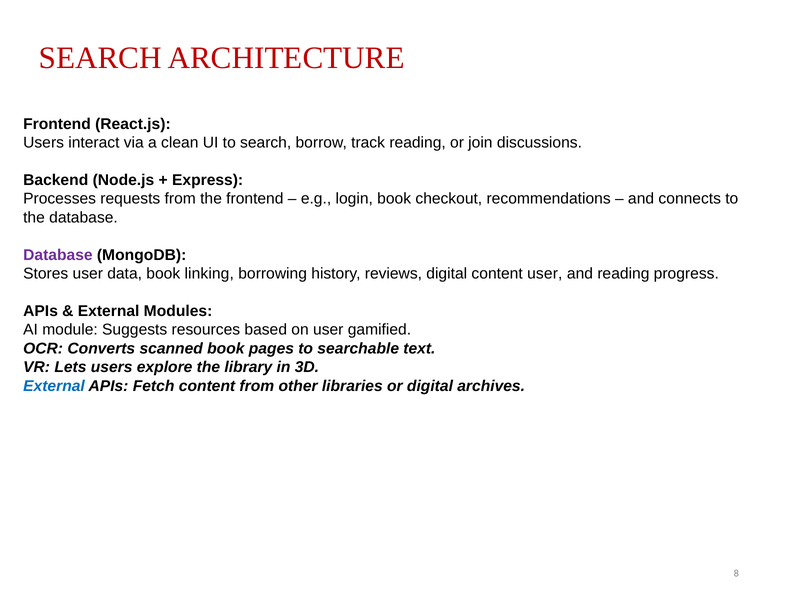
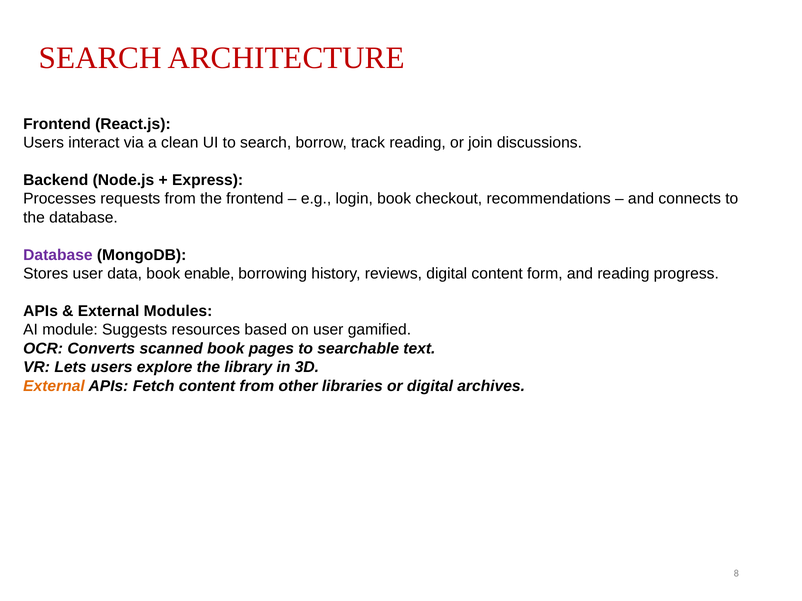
linking: linking -> enable
content user: user -> form
External at (54, 386) colour: blue -> orange
